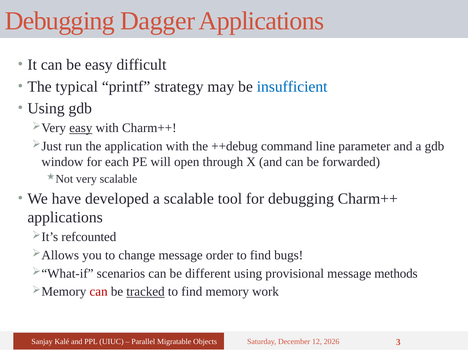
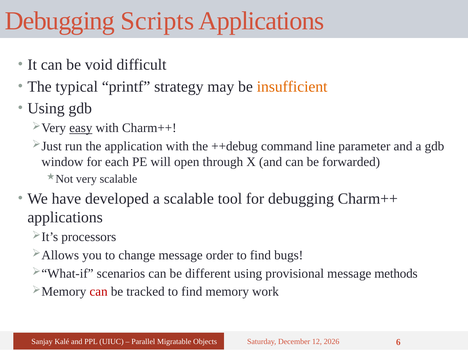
Dagger: Dagger -> Scripts
be easy: easy -> void
insufficient colour: blue -> orange
refcounted: refcounted -> processors
tracked underline: present -> none
3: 3 -> 6
